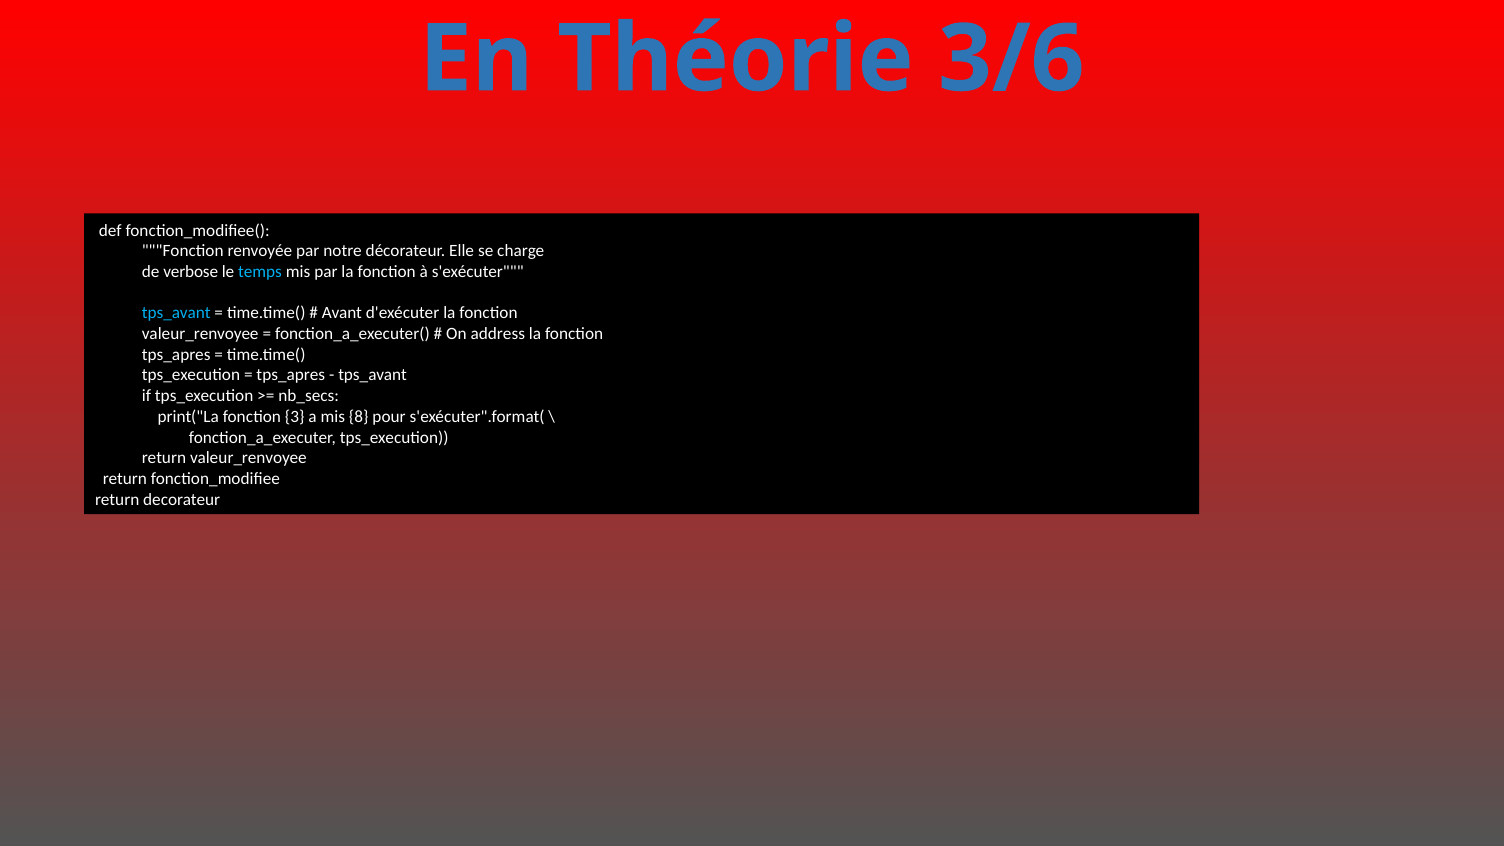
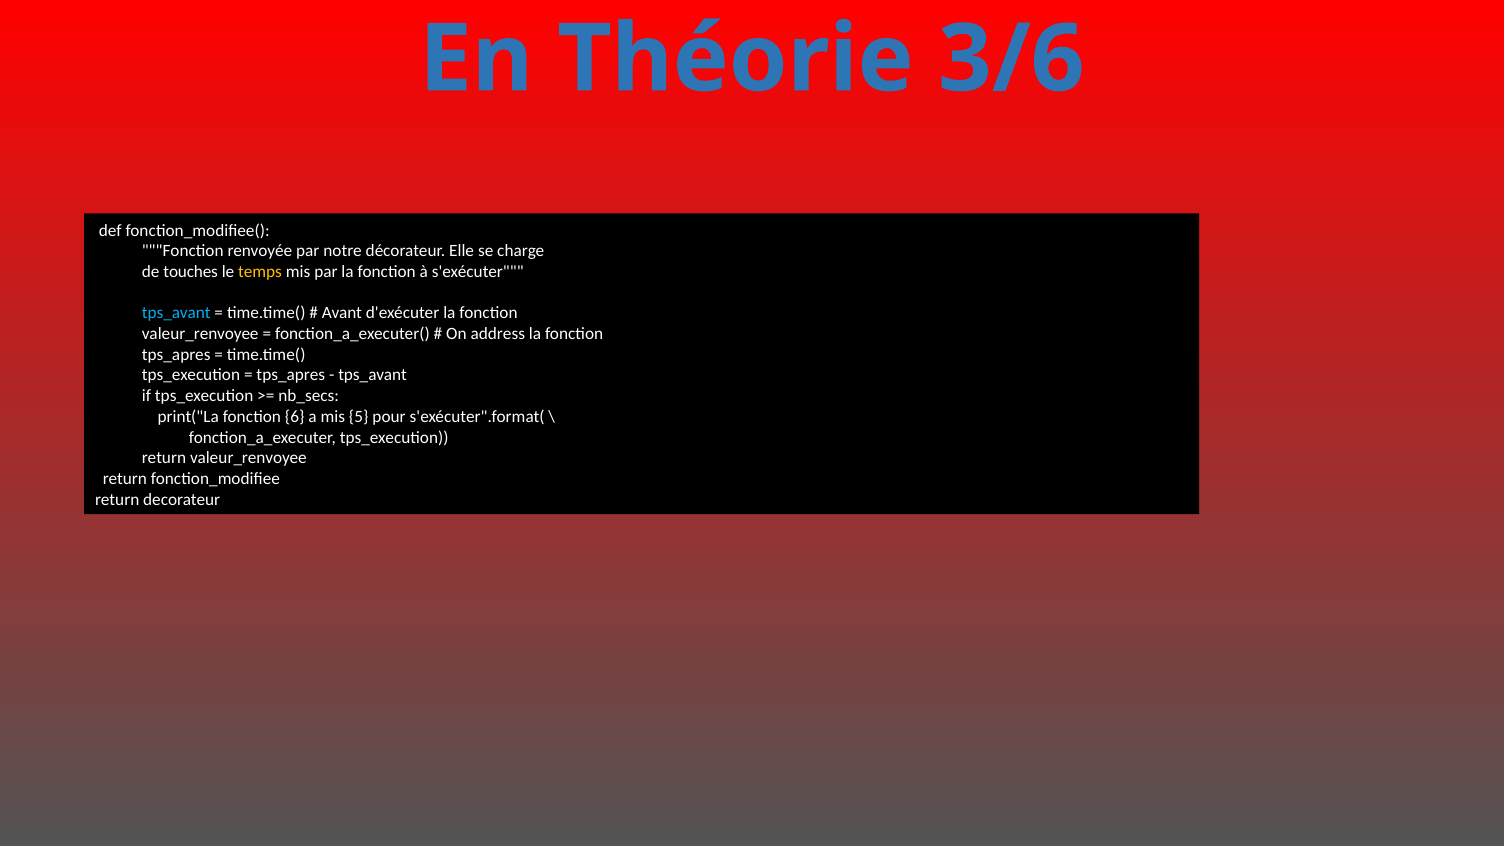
verbose: verbose -> touches
temps colour: light blue -> yellow
3: 3 -> 6
8: 8 -> 5
